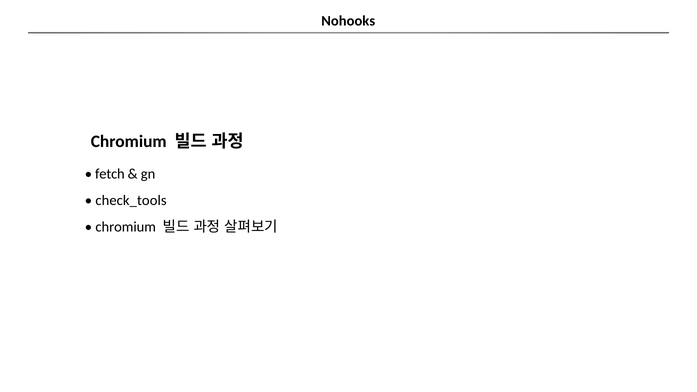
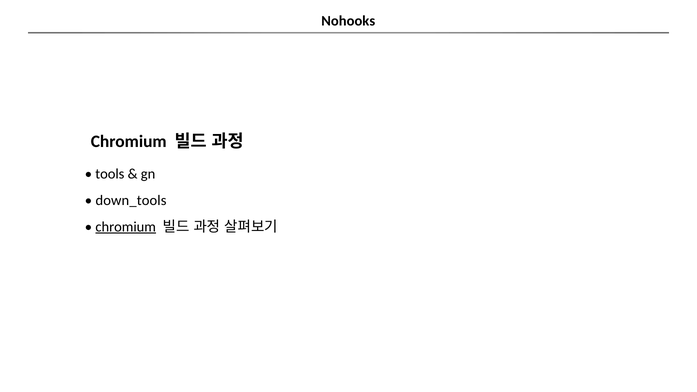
fetch: fetch -> tools
check_tools: check_tools -> down_tools
chromium underline: none -> present
